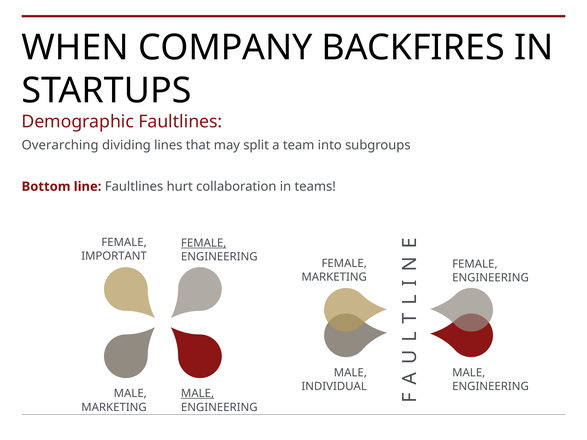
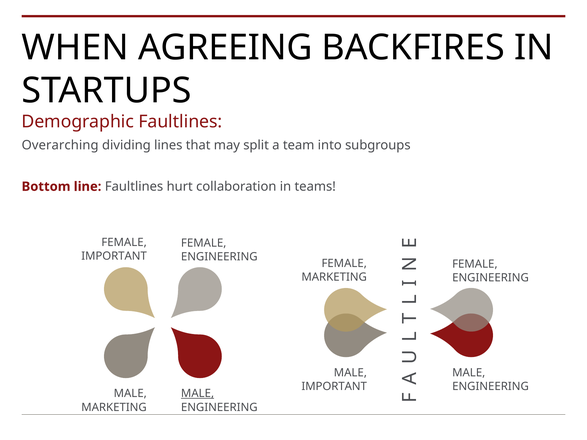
COMPANY: COMPANY -> AGREEING
FEMALE at (204, 243) underline: present -> none
INDIVIDUAL at (334, 387): INDIVIDUAL -> IMPORTANT
